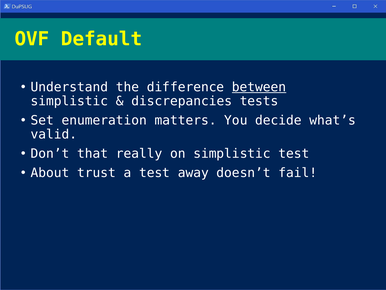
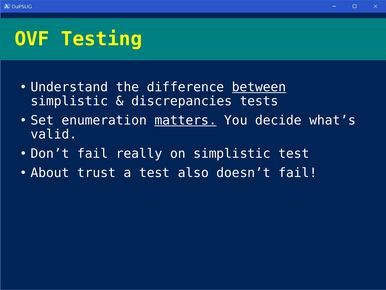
Default: Default -> Testing
matters underline: none -> present
Don’t that: that -> fail
away: away -> also
